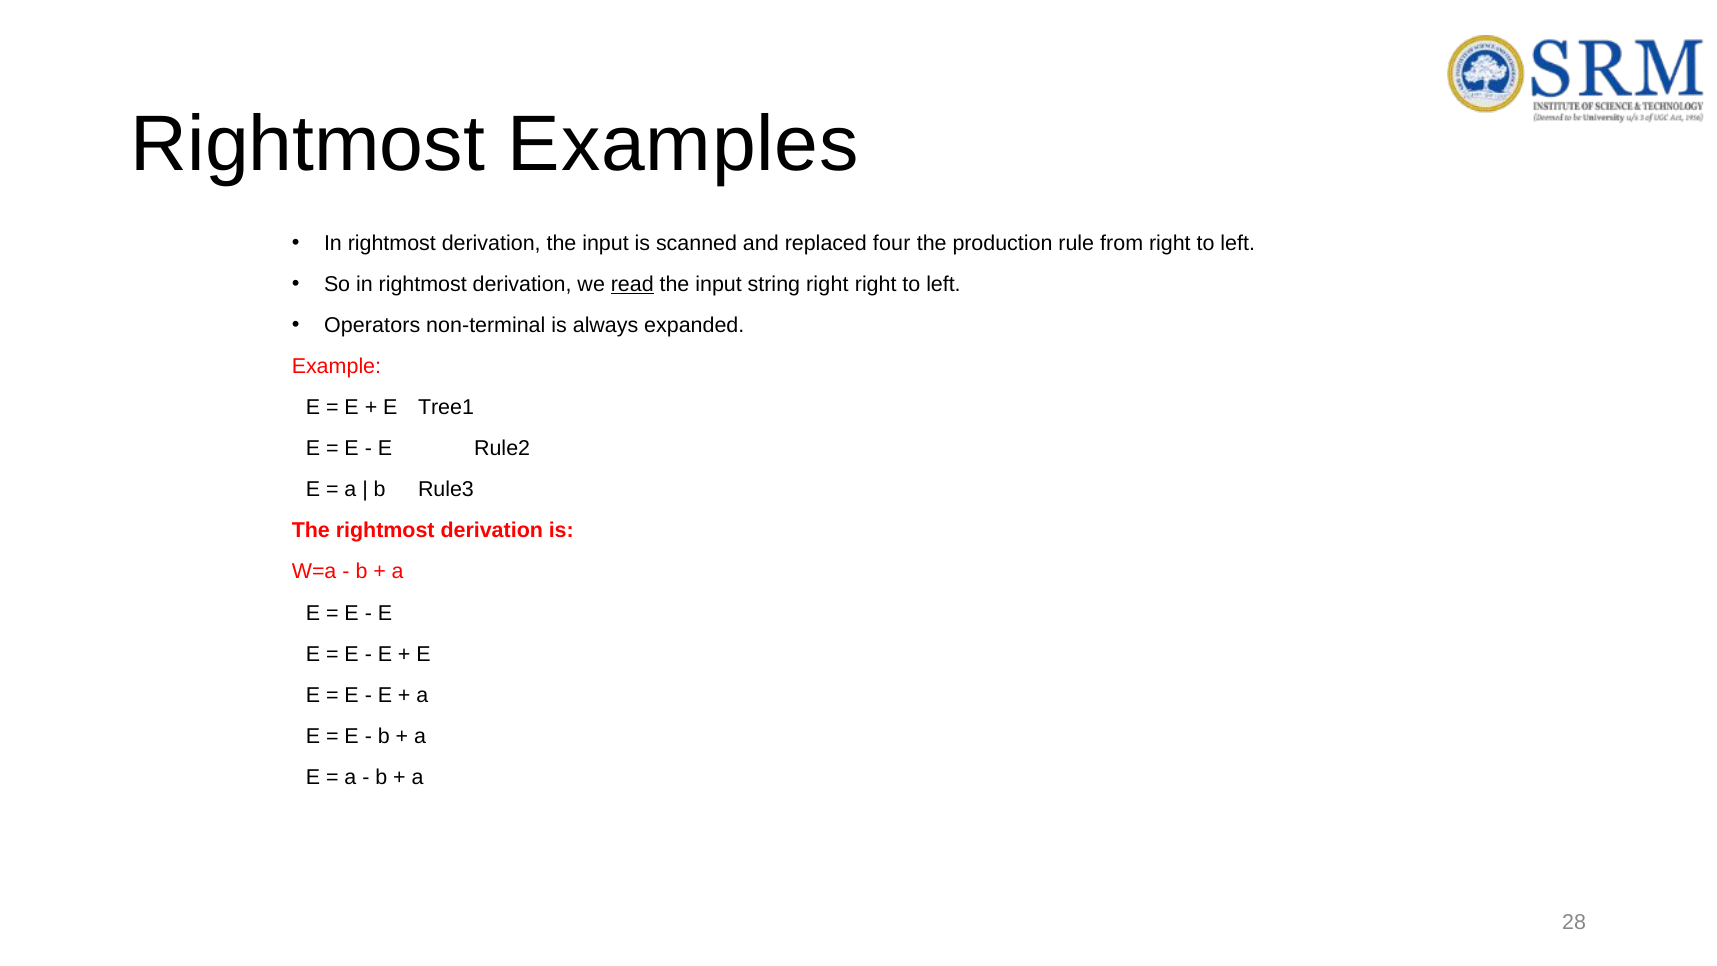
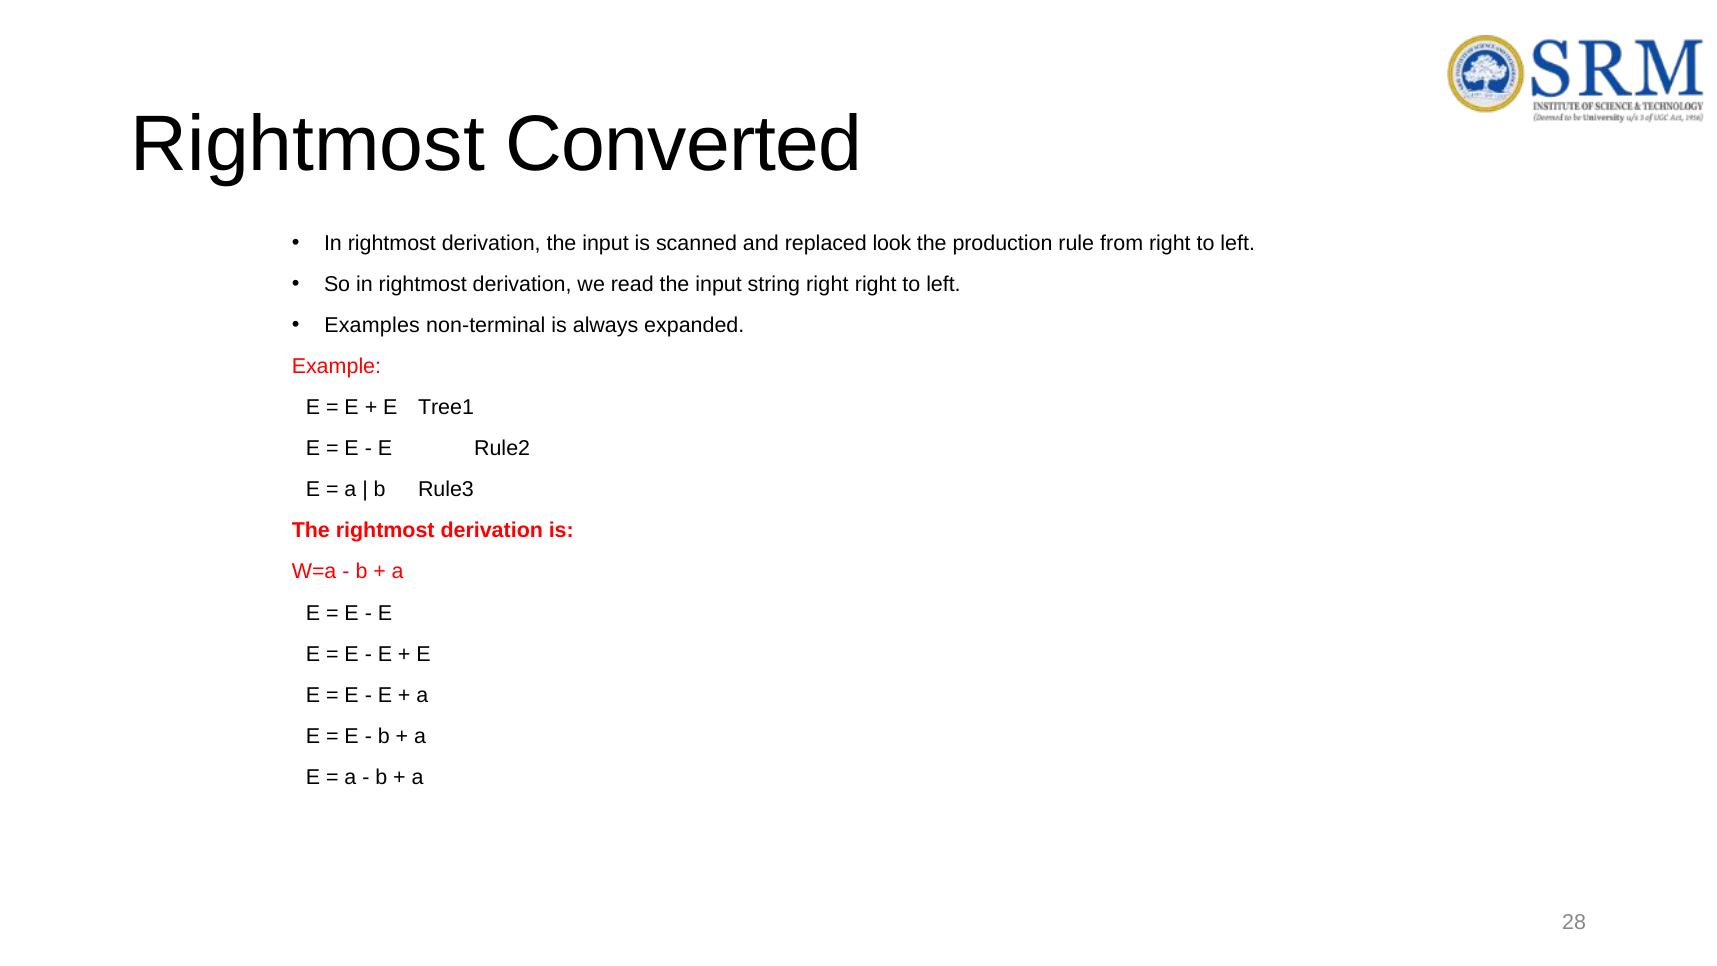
Examples: Examples -> Converted
four: four -> look
read underline: present -> none
Operators: Operators -> Examples
